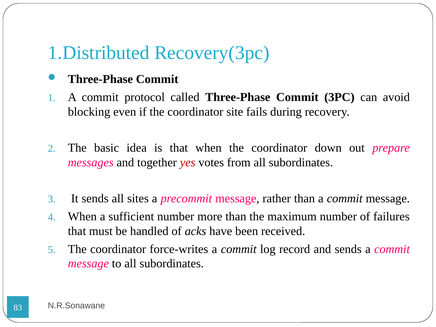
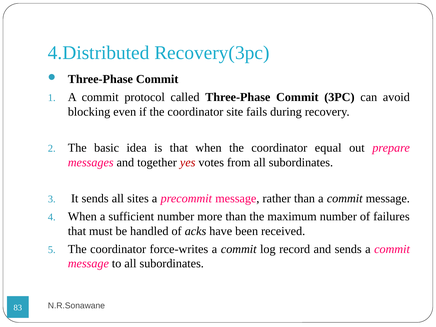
1.Distributed: 1.Distributed -> 4.Distributed
down: down -> equal
